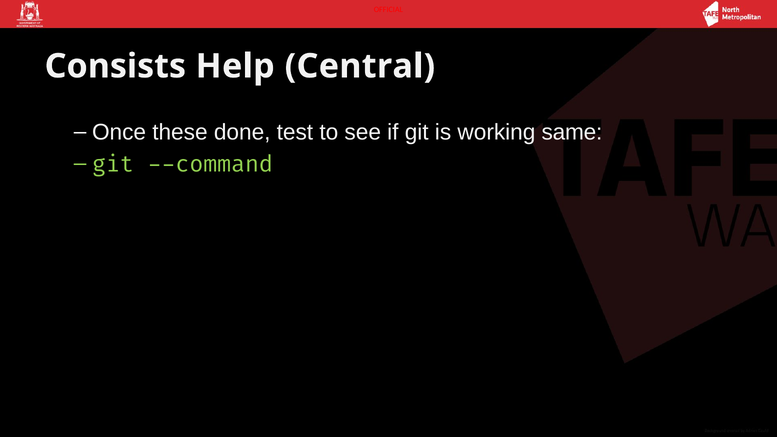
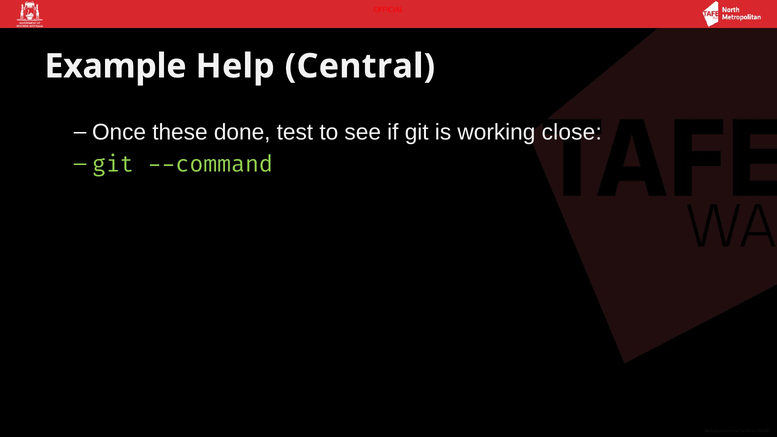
Consists: Consists -> Example
same: same -> close
